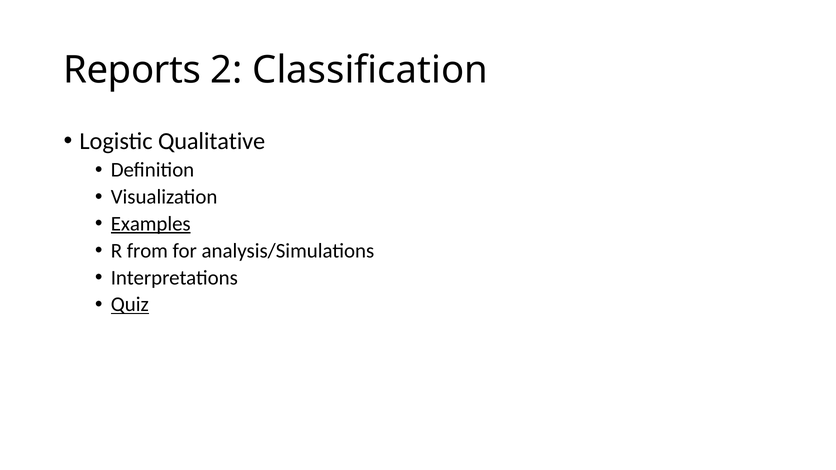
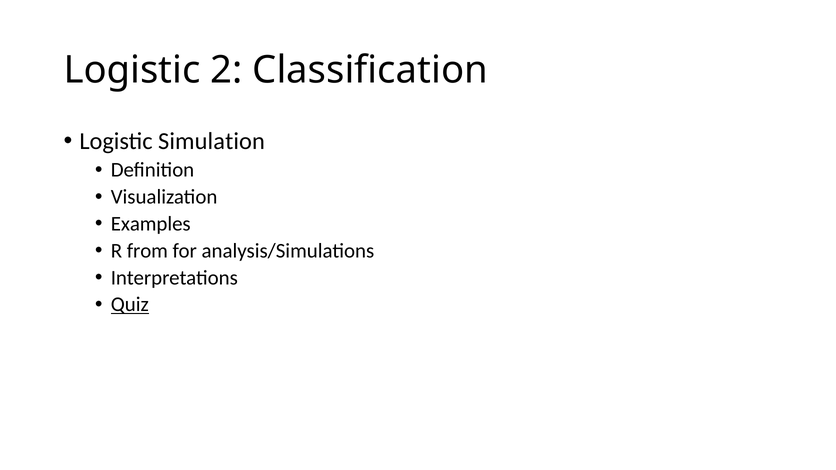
Reports at (132, 70): Reports -> Logistic
Qualitative: Qualitative -> Simulation
Examples underline: present -> none
